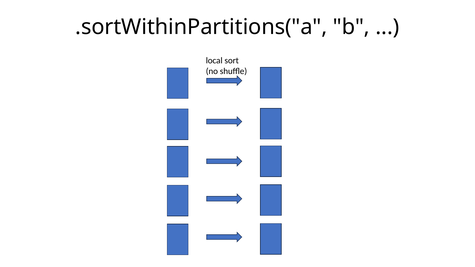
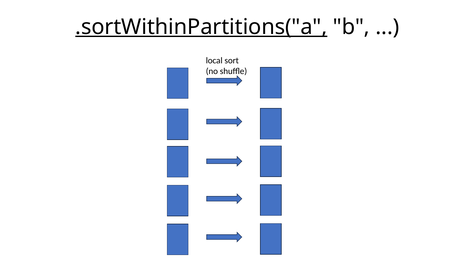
.sortWithinPartitions("a underline: none -> present
